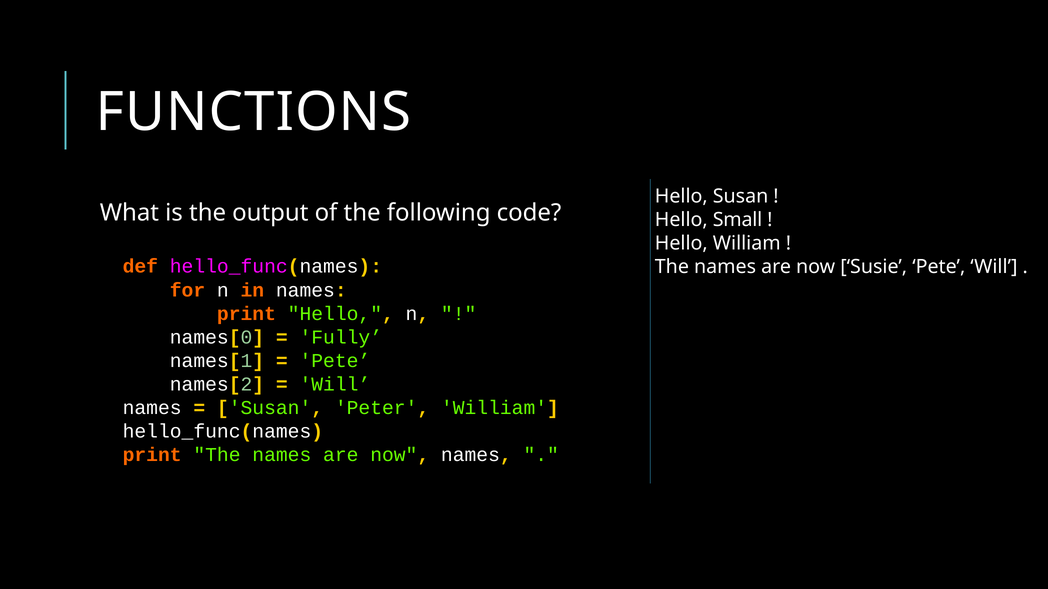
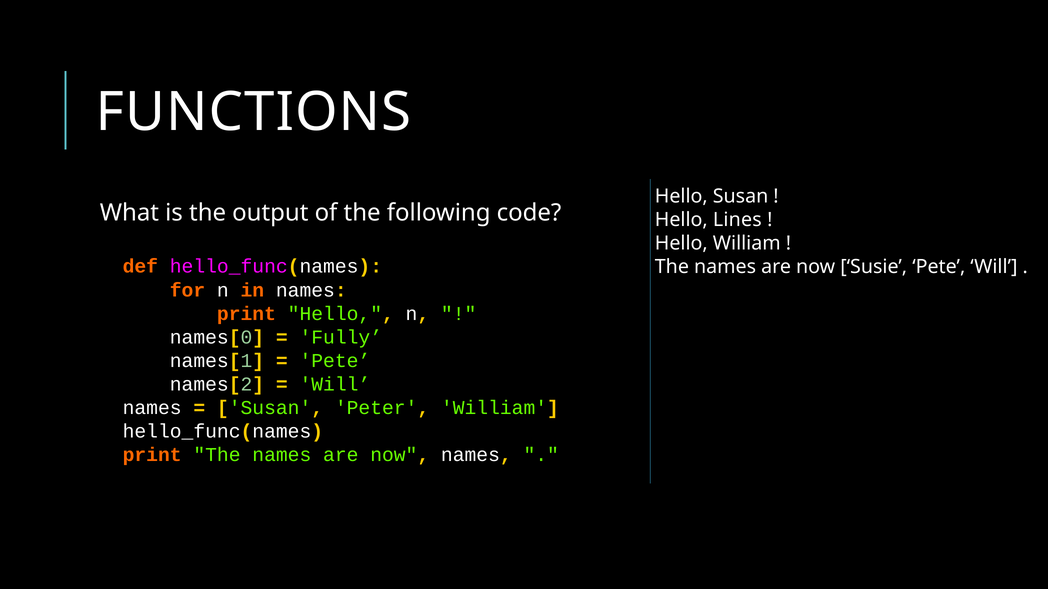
Small: Small -> Lines
